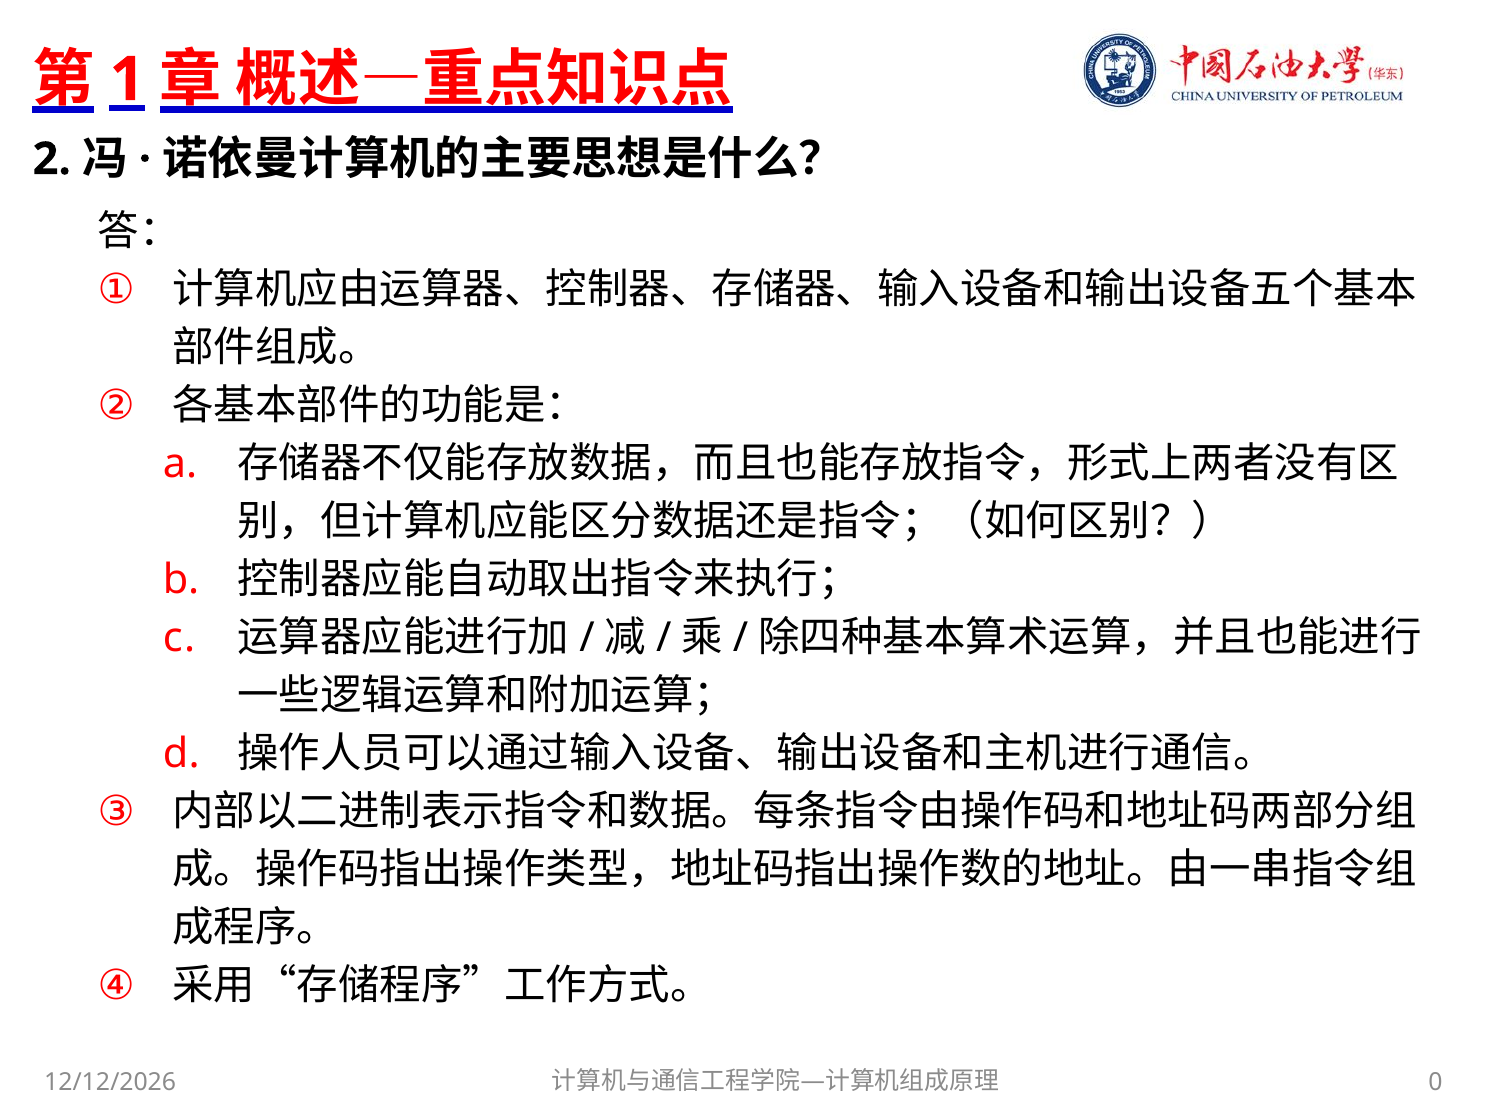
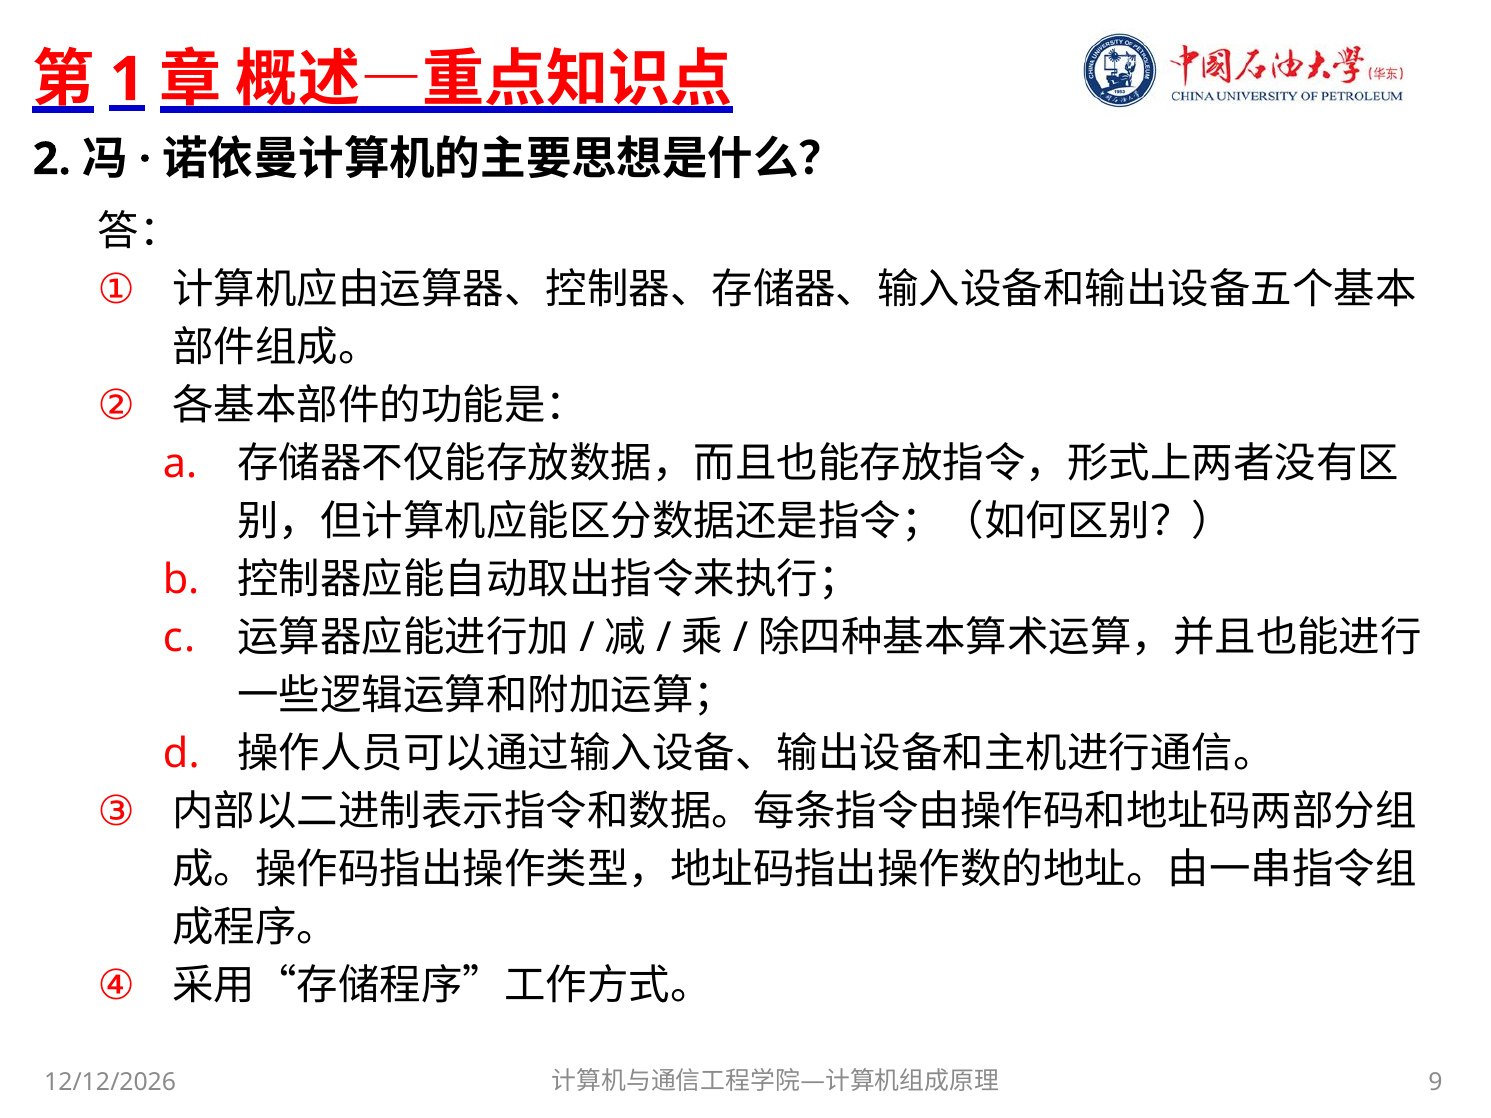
0: 0 -> 9
